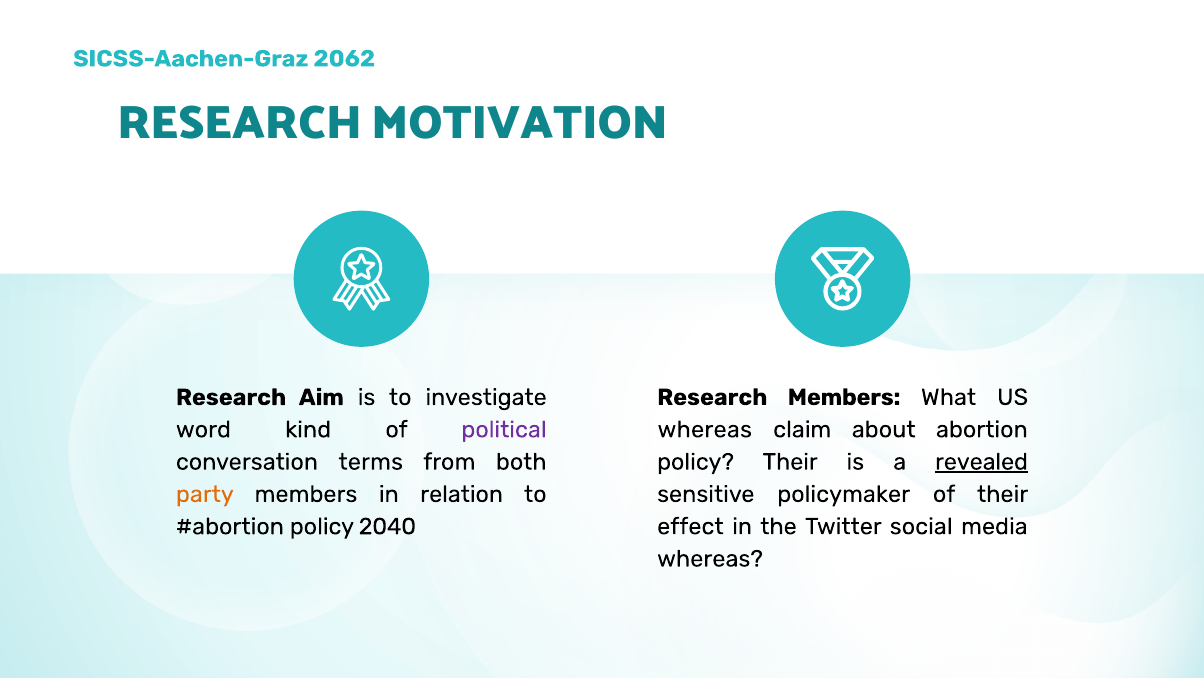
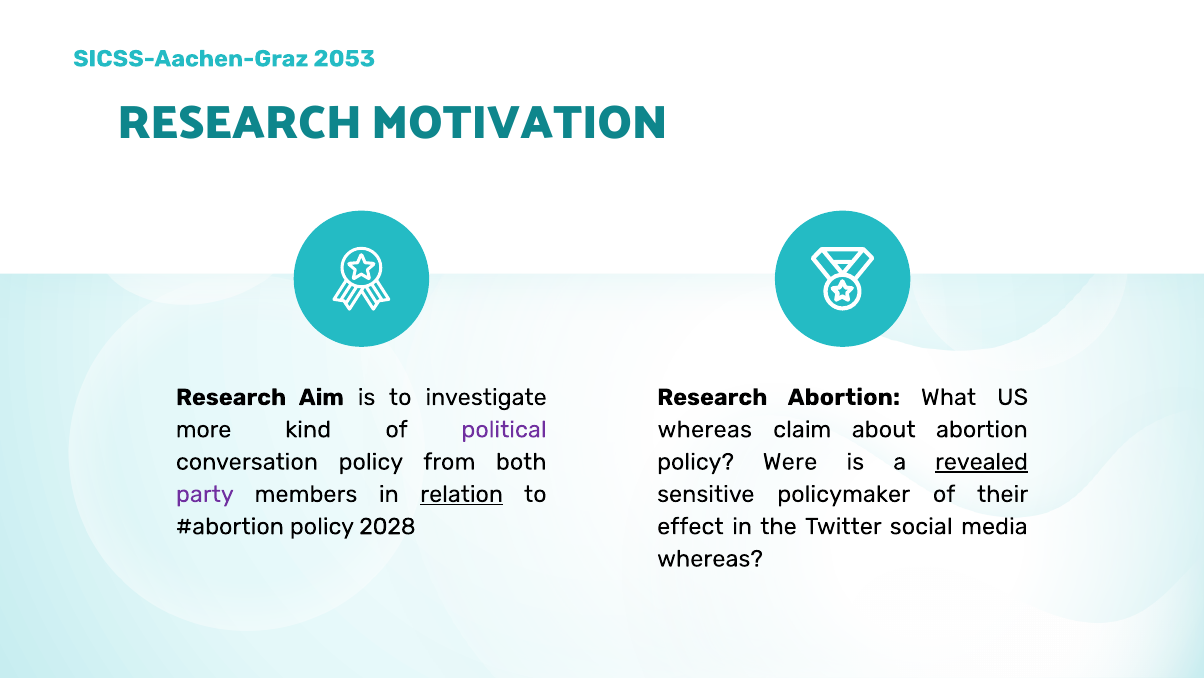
2062: 2062 -> 2053
Research Members: Members -> Abortion
word: word -> more
policy Their: Their -> Were
conversation terms: terms -> policy
party colour: orange -> purple
relation underline: none -> present
2040: 2040 -> 2028
